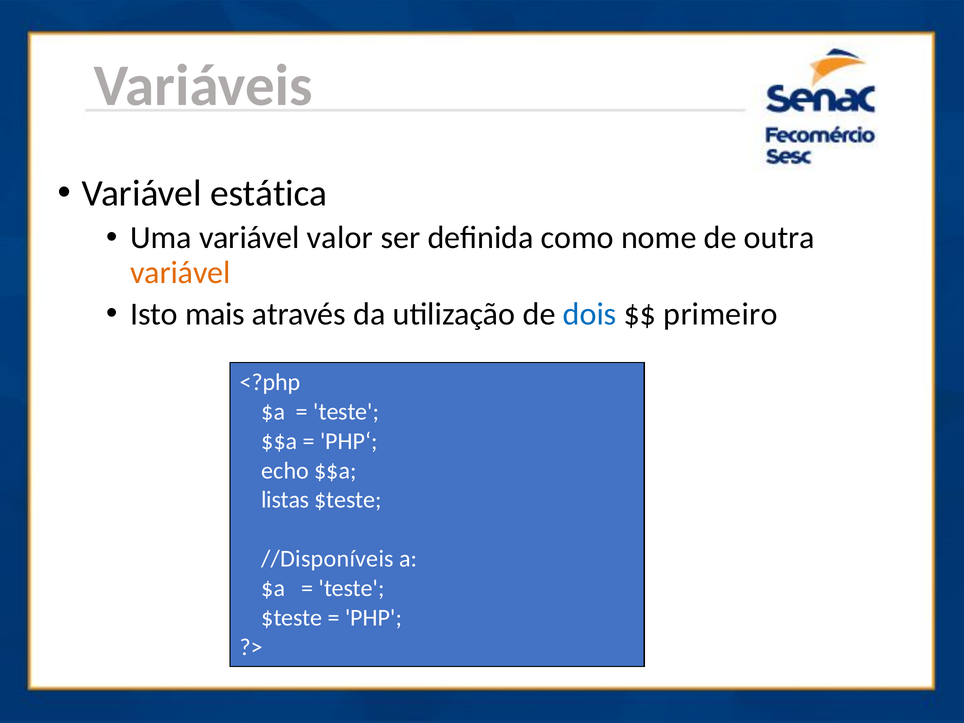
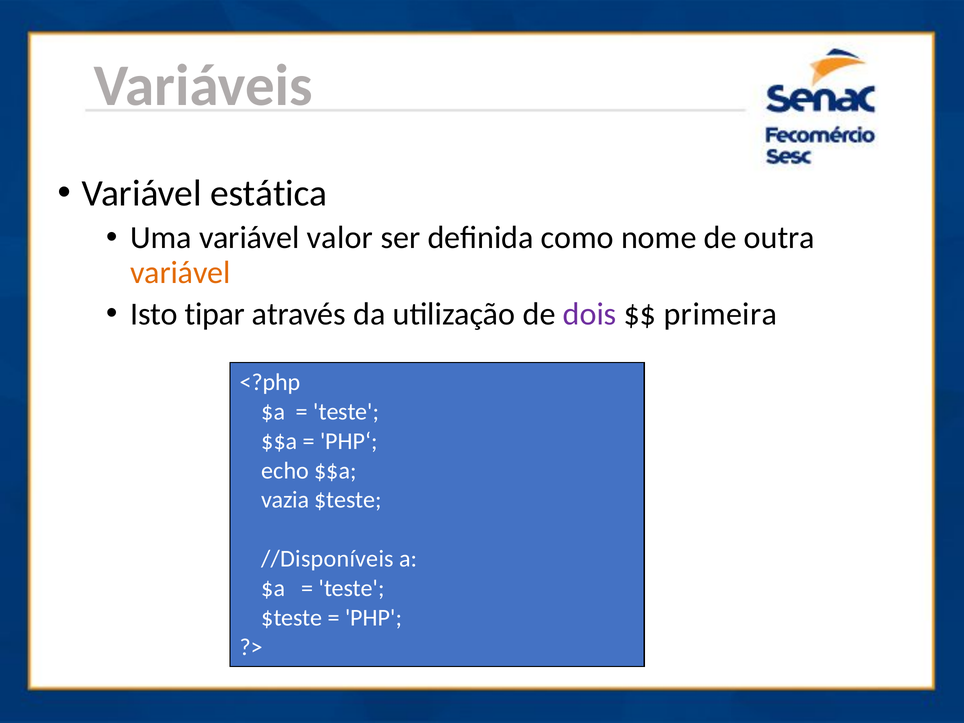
mais: mais -> tipar
dois colour: blue -> purple
primeiro: primeiro -> primeira
listas: listas -> vazia
